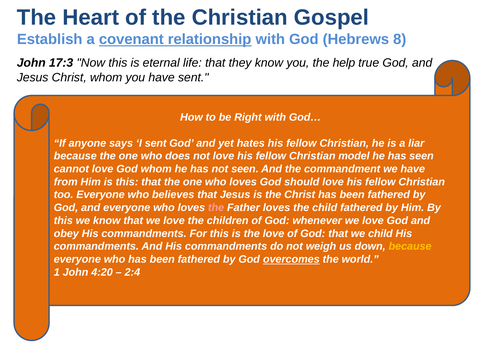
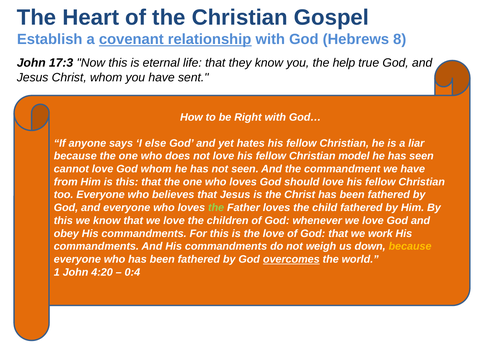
I sent: sent -> else
the at (216, 208) colour: pink -> light green
we child: child -> work
2:4: 2:4 -> 0:4
